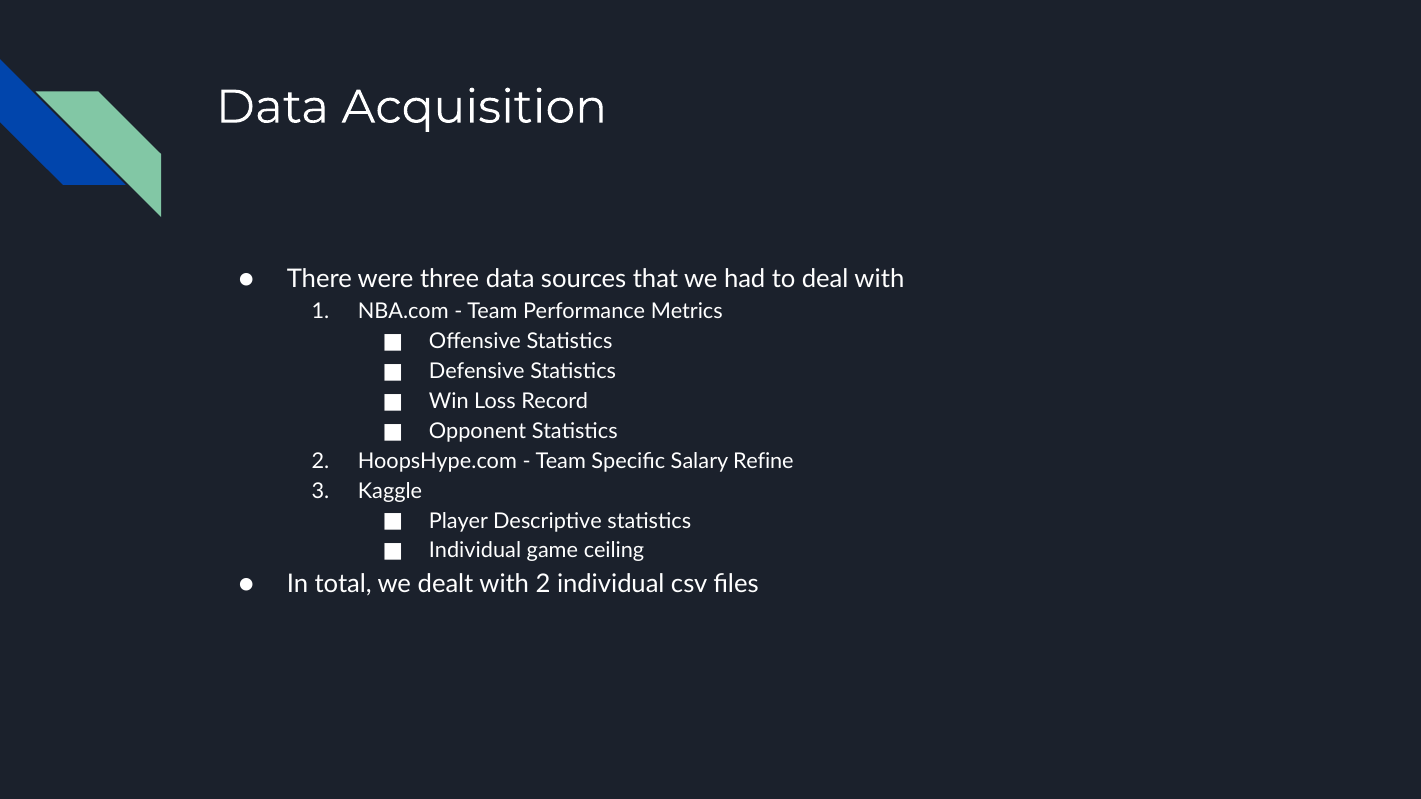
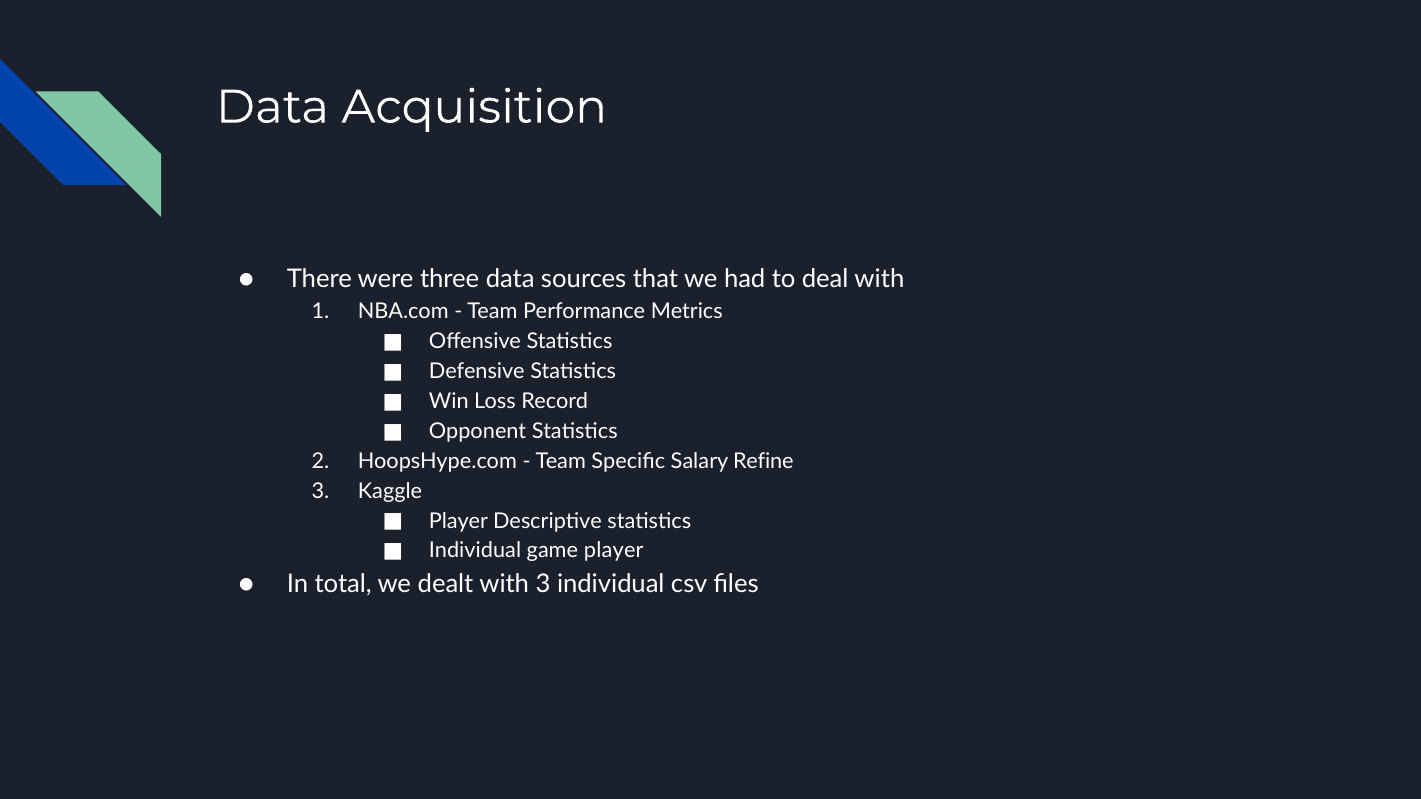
game ceiling: ceiling -> player
with 2: 2 -> 3
